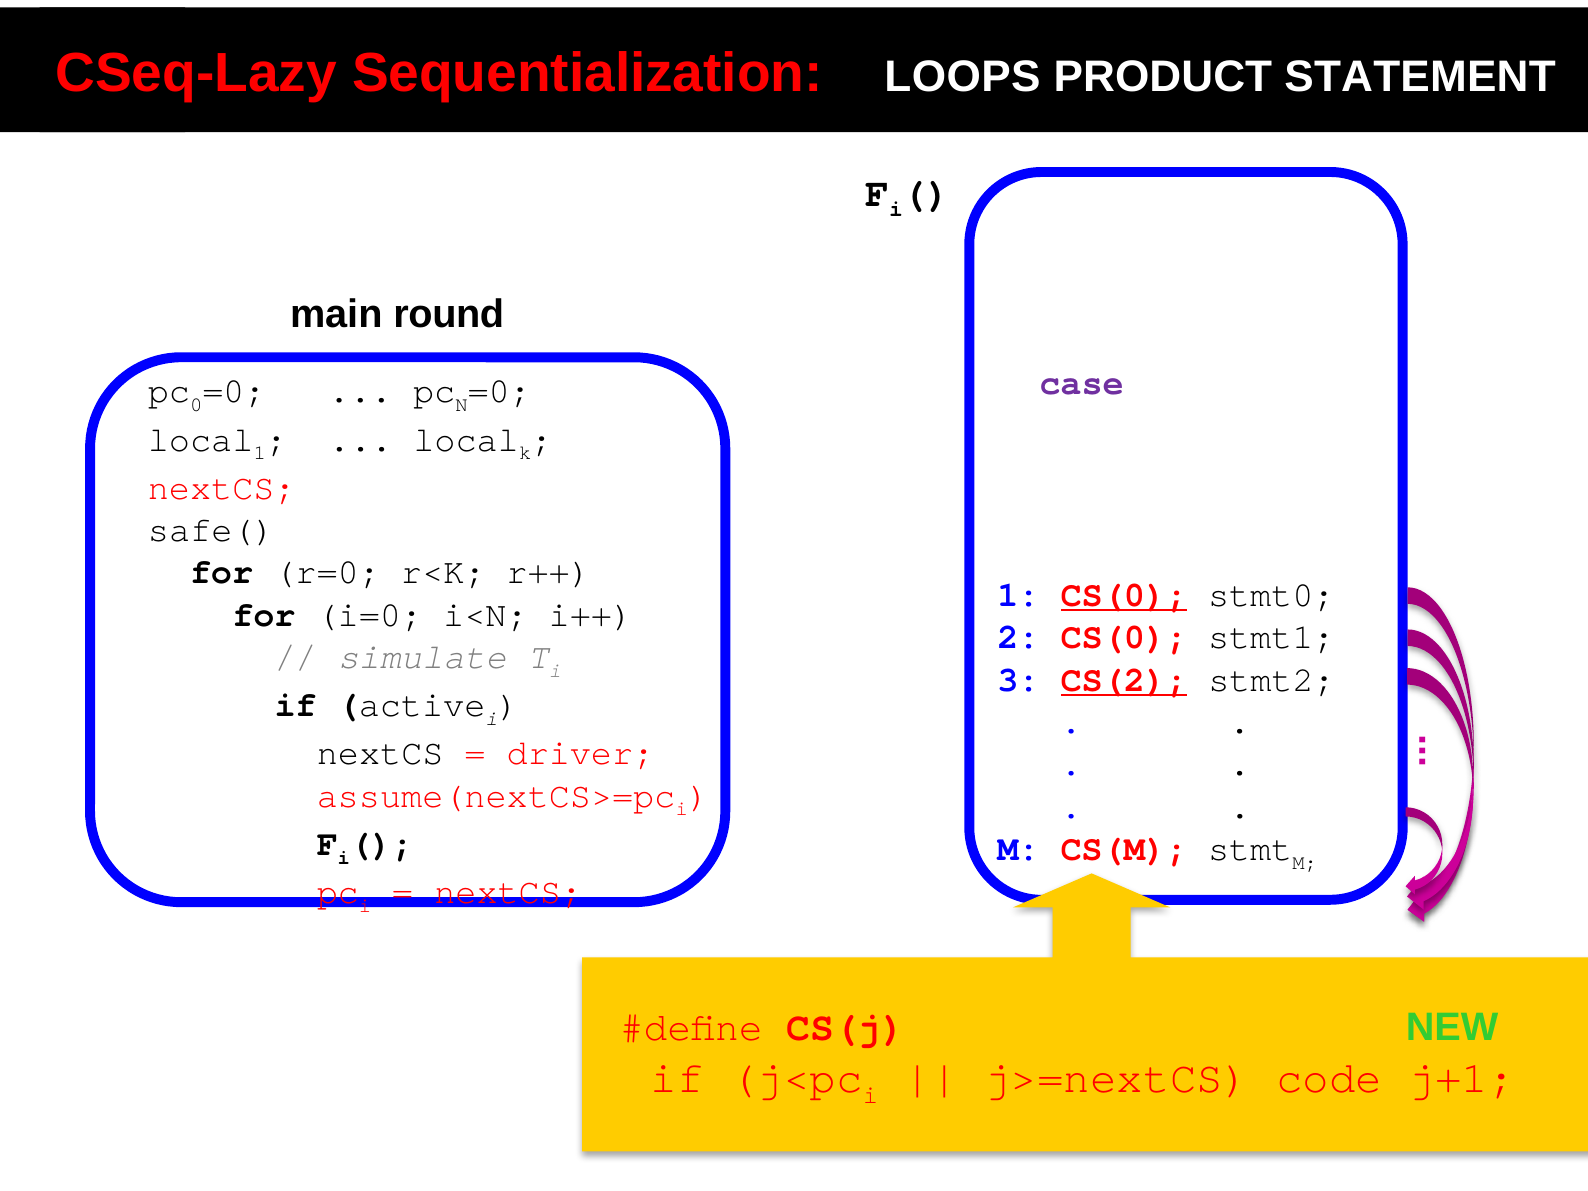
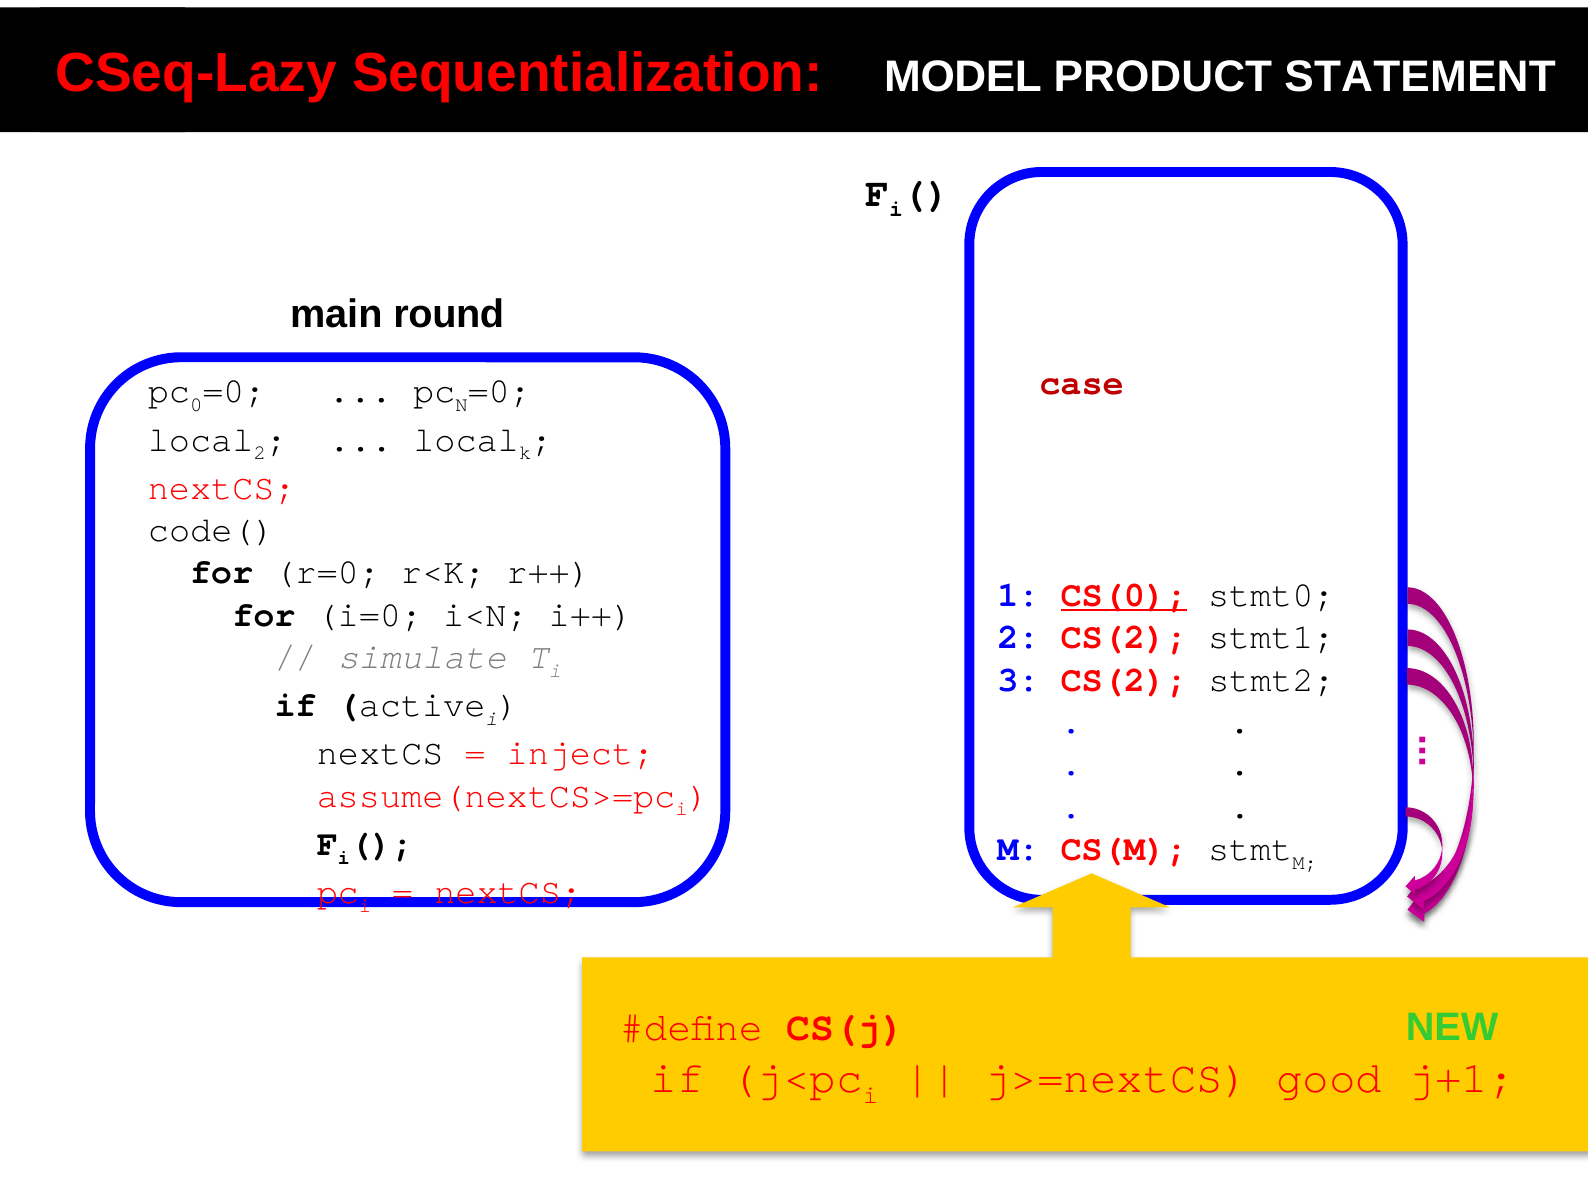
LOOPS: LOOPS -> MODEL
case at (1082, 383) colour: purple -> red
1 at (260, 453): 1 -> 2
safe(: safe( -> code(
2 CS(0: CS(0 -> CS(2
CS(2 at (1124, 680) underline: present -> none
driver: driver -> inject
code: code -> good
